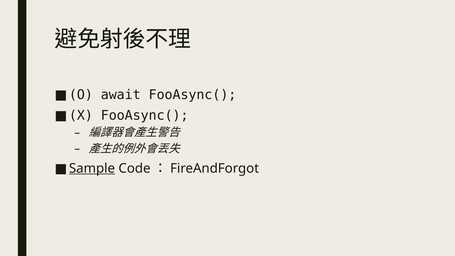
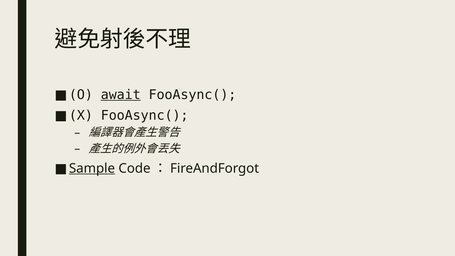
await underline: none -> present
